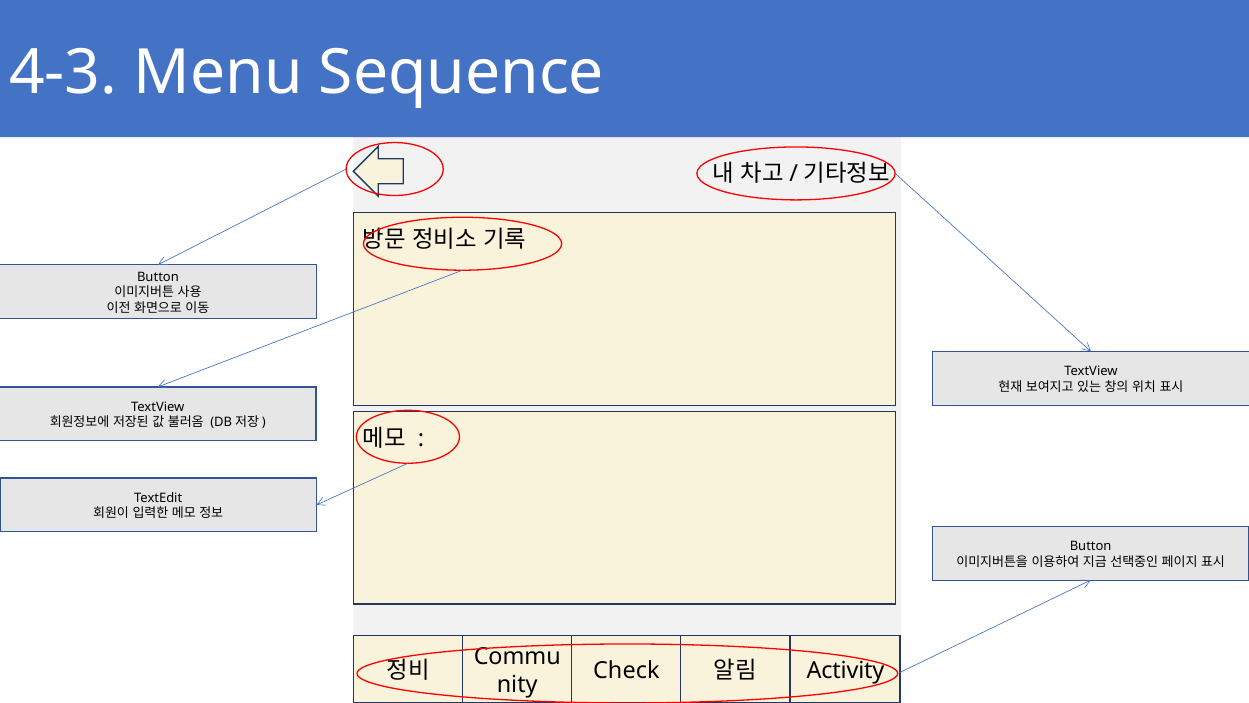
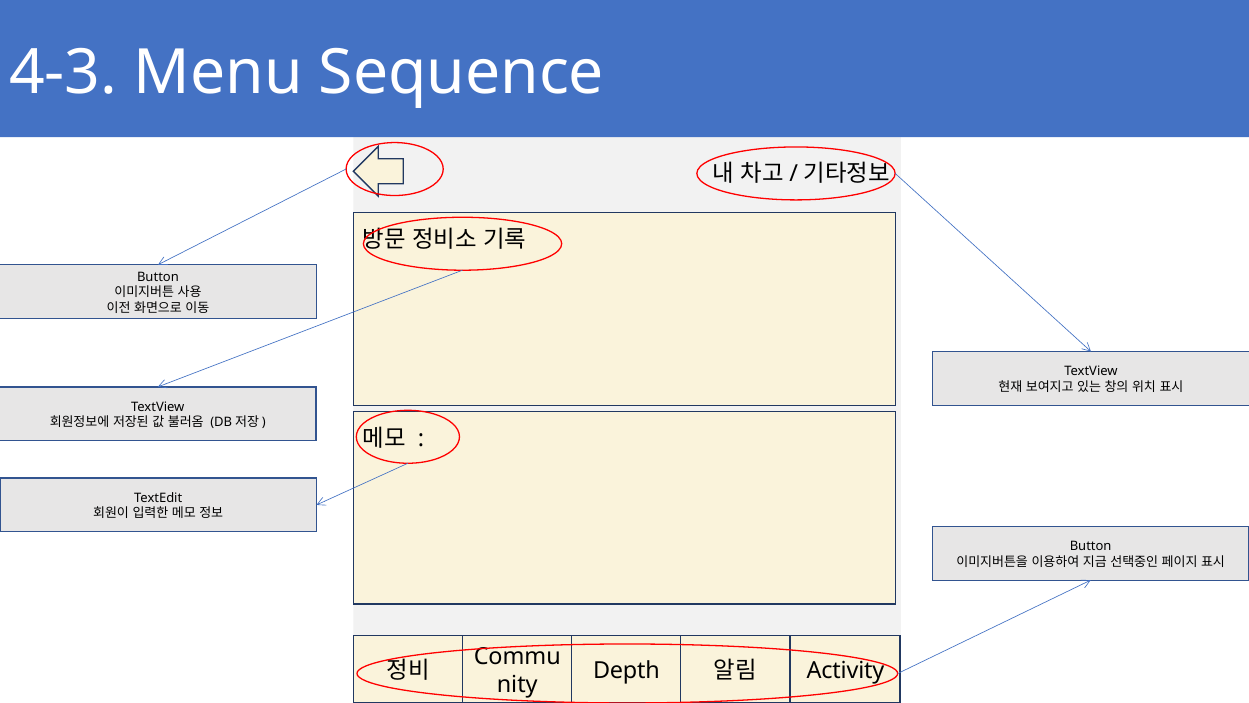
Check: Check -> Depth
